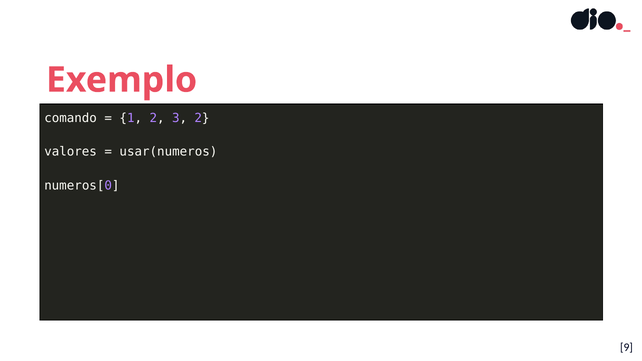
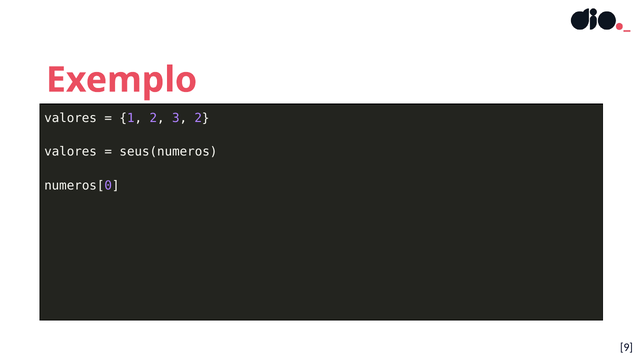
comando at (71, 118): comando -> valores
usar(numeros: usar(numeros -> seus(numeros
